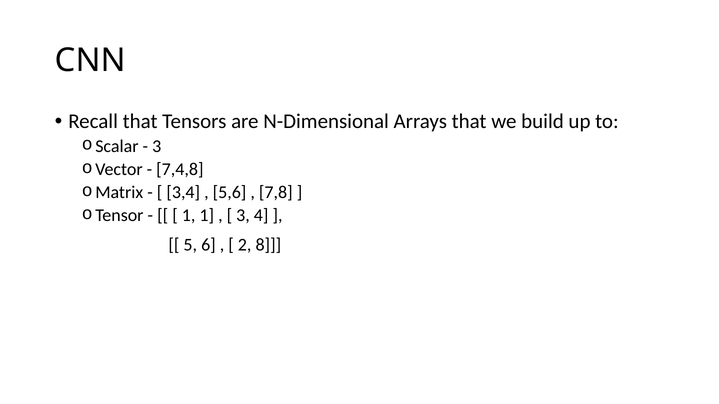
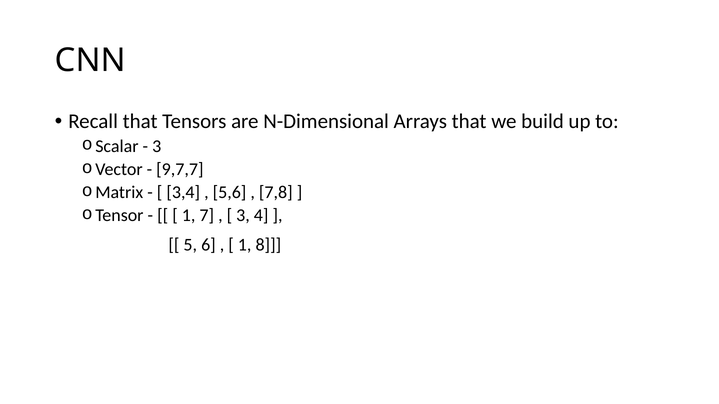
7,4,8: 7,4,8 -> 9,7,7
1 1: 1 -> 7
2 at (245, 245): 2 -> 1
